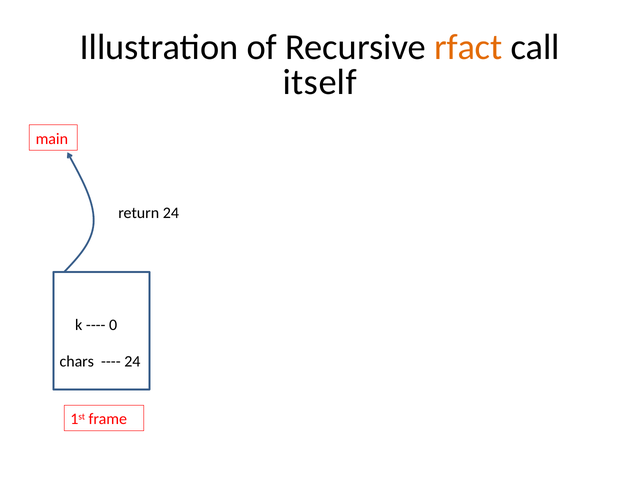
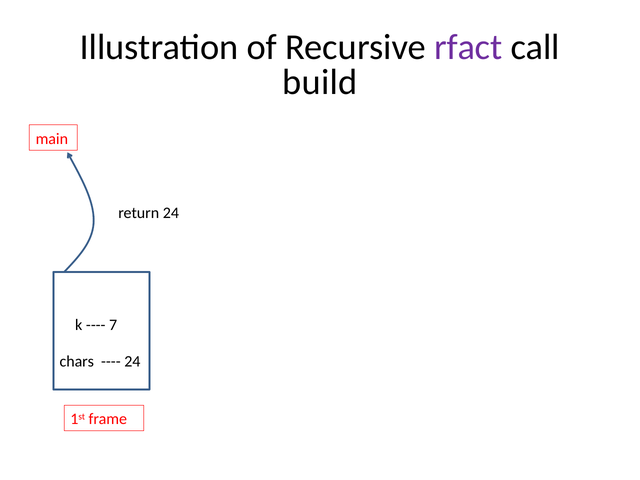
rfact colour: orange -> purple
itself: itself -> build
0: 0 -> 7
